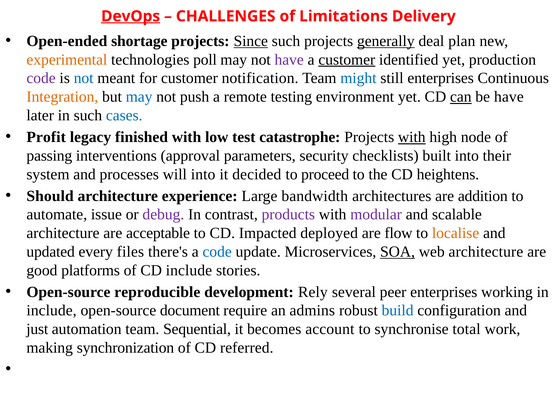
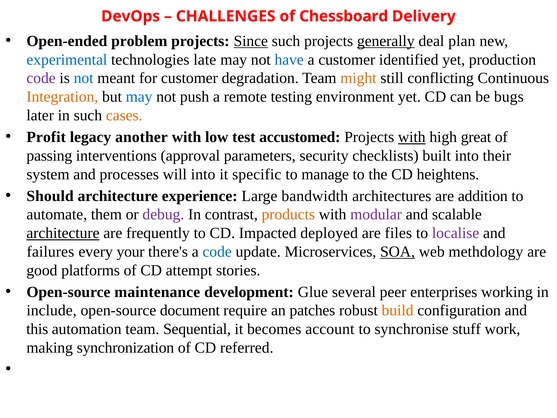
DevOps underline: present -> none
Limitations: Limitations -> Chessboard
shortage: shortage -> problem
experimental colour: orange -> blue
poll: poll -> late
have at (289, 60) colour: purple -> blue
customer at (347, 60) underline: present -> none
notification: notification -> degradation
might colour: blue -> orange
still enterprises: enterprises -> conflicting
can underline: present -> none
be have: have -> bugs
cases colour: blue -> orange
finished: finished -> another
catastrophe: catastrophe -> accustomed
node: node -> great
decided: decided -> specific
proceed: proceed -> manage
issue: issue -> them
products colour: purple -> orange
architecture at (63, 233) underline: none -> present
acceptable: acceptable -> frequently
flow: flow -> files
localise colour: orange -> purple
updated: updated -> failures
files: files -> your
web architecture: architecture -> methdology
CD include: include -> attempt
reproducible: reproducible -> maintenance
Rely: Rely -> Glue
admins: admins -> patches
build colour: blue -> orange
just: just -> this
total: total -> stuff
